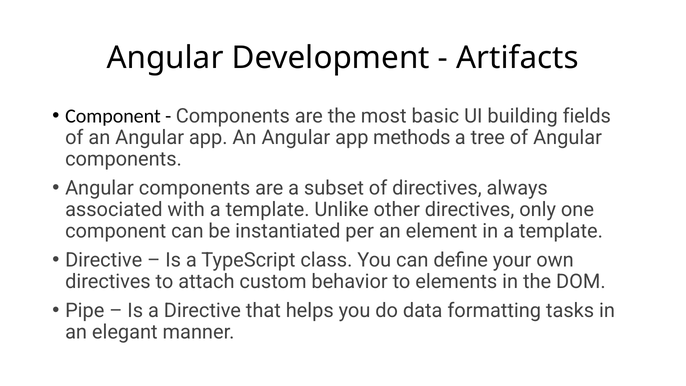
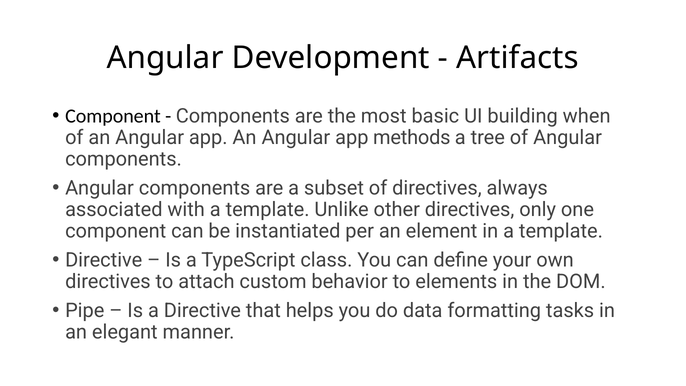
fields: fields -> when
